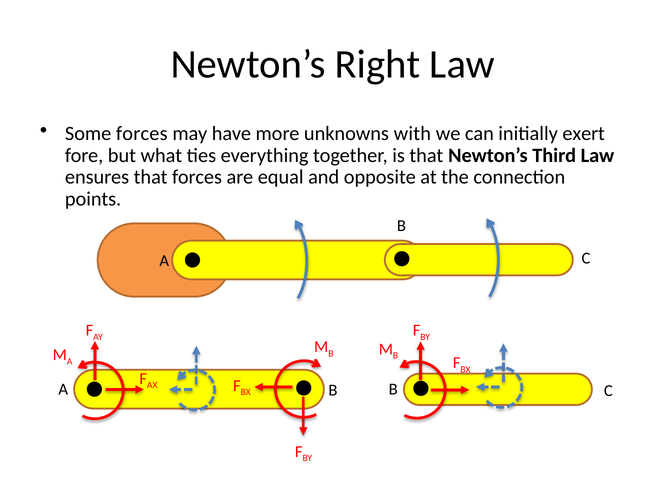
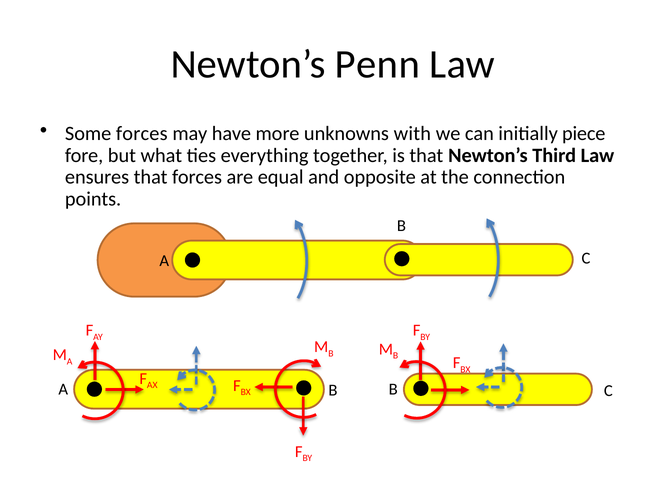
Right: Right -> Penn
exert: exert -> piece
